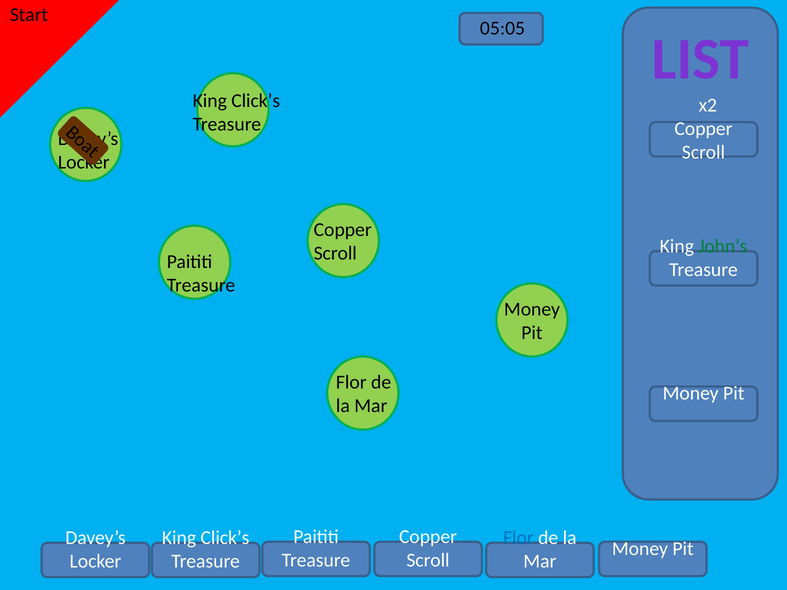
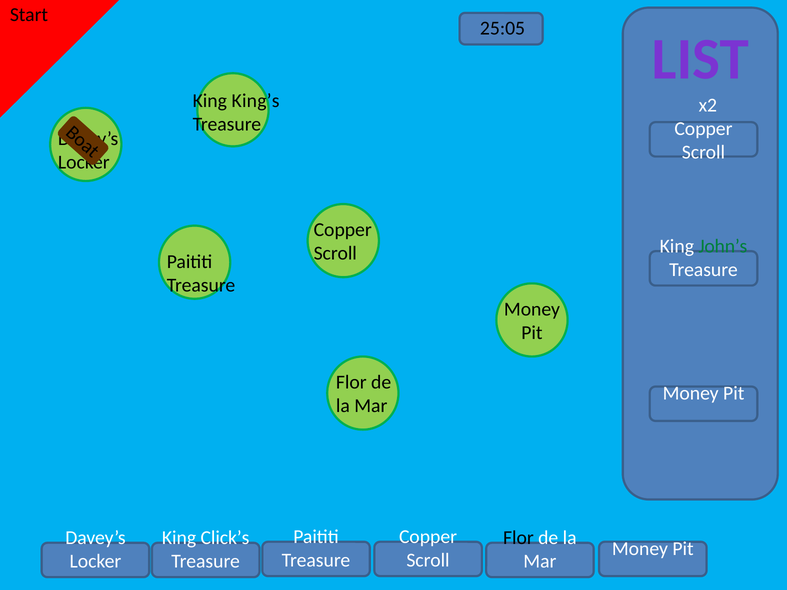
05:05: 05:05 -> 25:05
Click’s at (256, 101): Click’s -> King’s
Flor at (518, 538) colour: blue -> black
